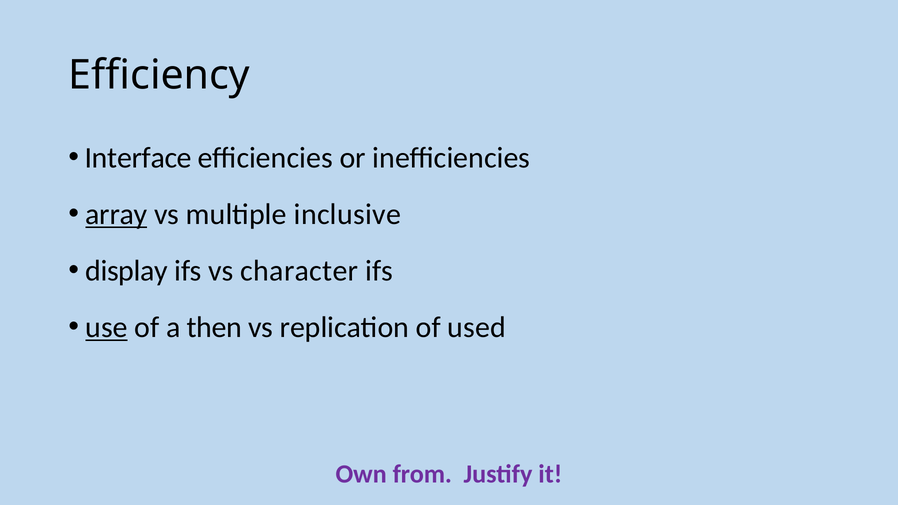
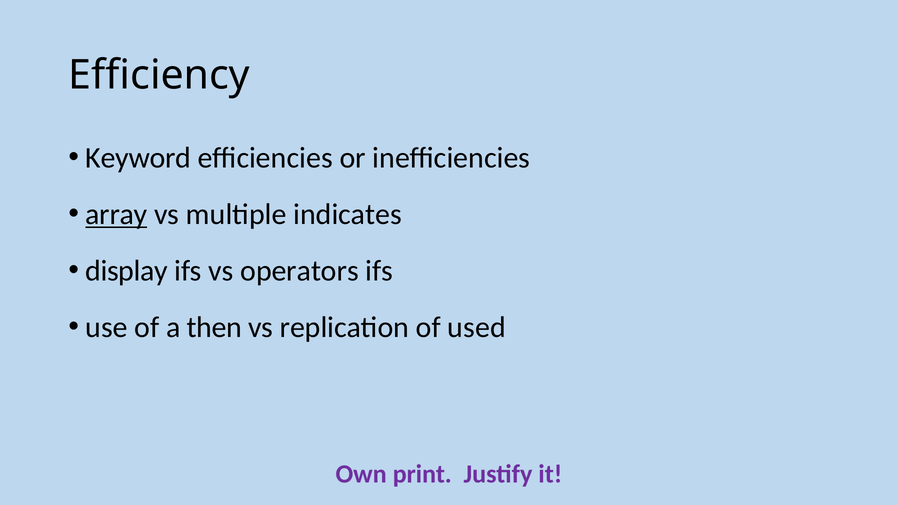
Interface: Interface -> Keyword
inclusive: inclusive -> indicates
character: character -> operators
use underline: present -> none
from: from -> print
